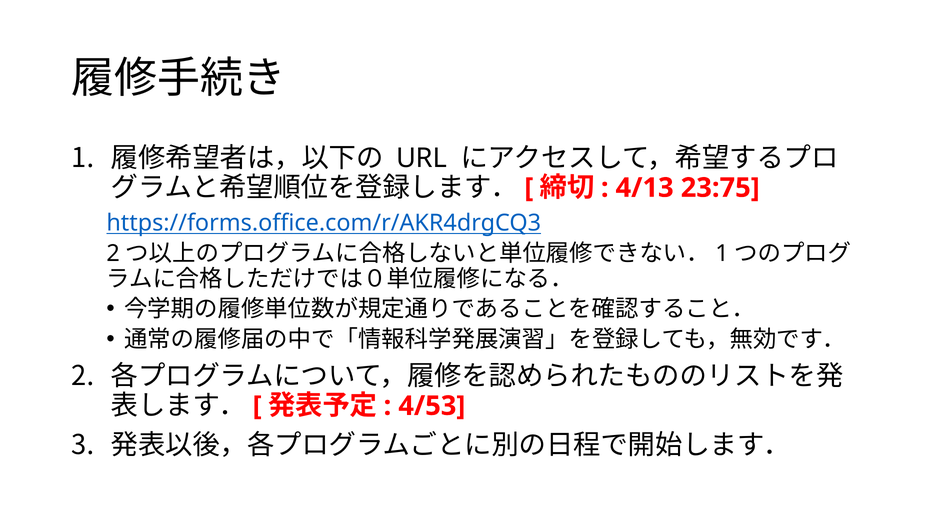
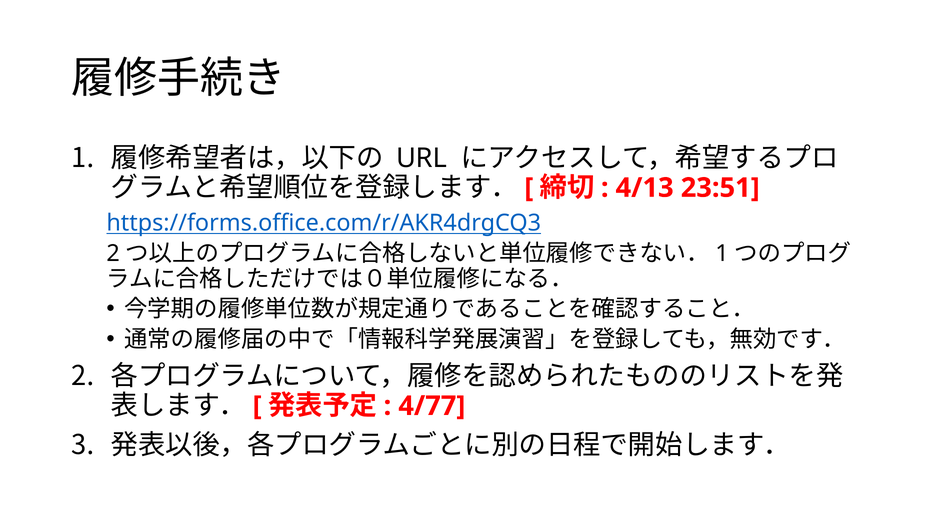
23:75: 23:75 -> 23:51
4/53: 4/53 -> 4/77
